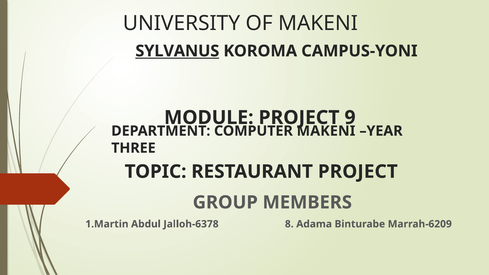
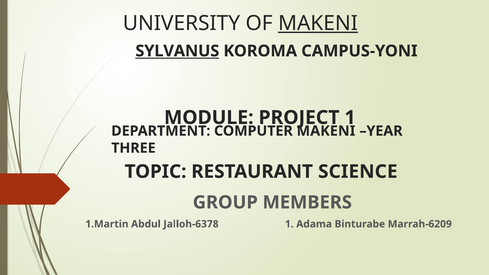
MAKENI at (318, 23) underline: none -> present
PROJECT 9: 9 -> 1
RESTAURANT PROJECT: PROJECT -> SCIENCE
Jalloh-6378 8: 8 -> 1
